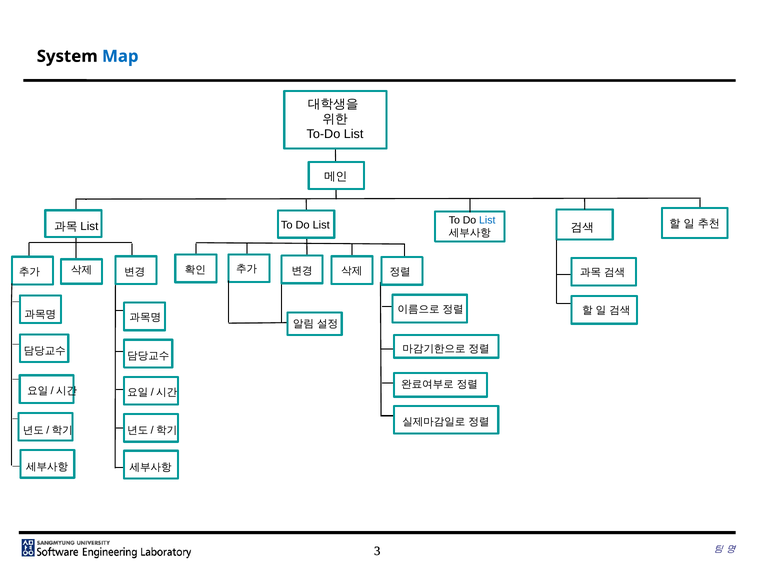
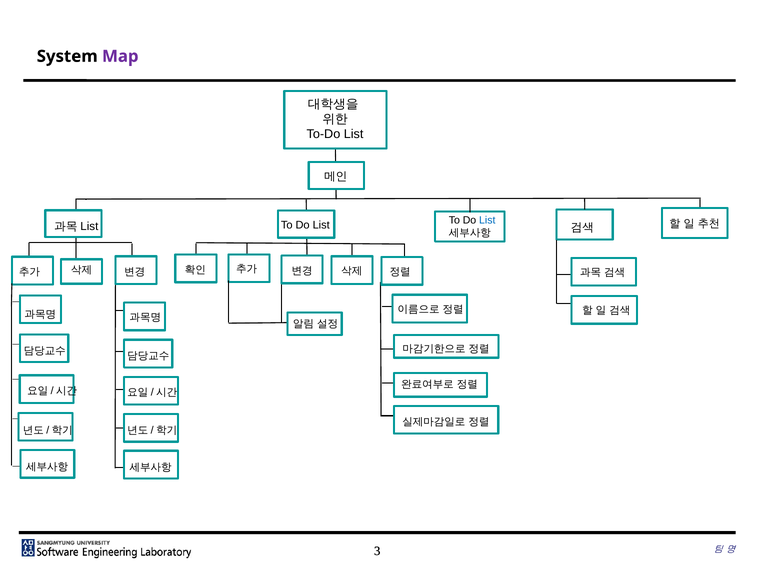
Map colour: blue -> purple
